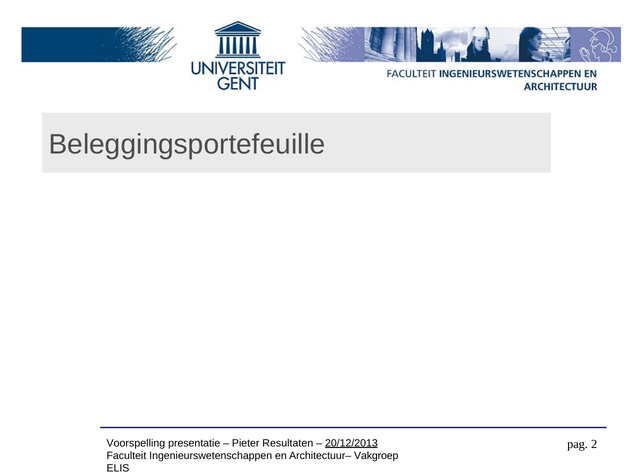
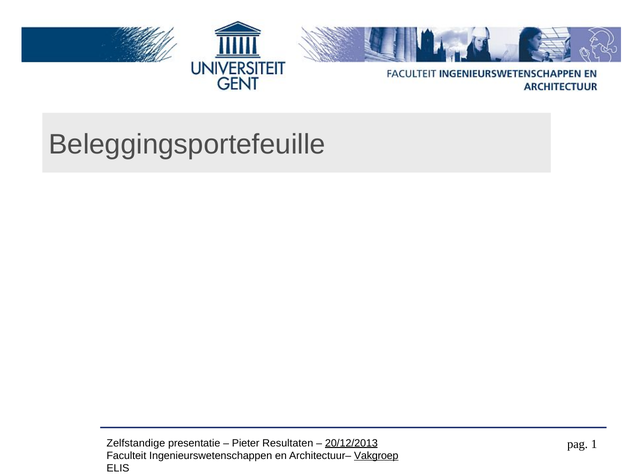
Voorspelling: Voorspelling -> Zelfstandige
2: 2 -> 1
Vakgroep underline: none -> present
